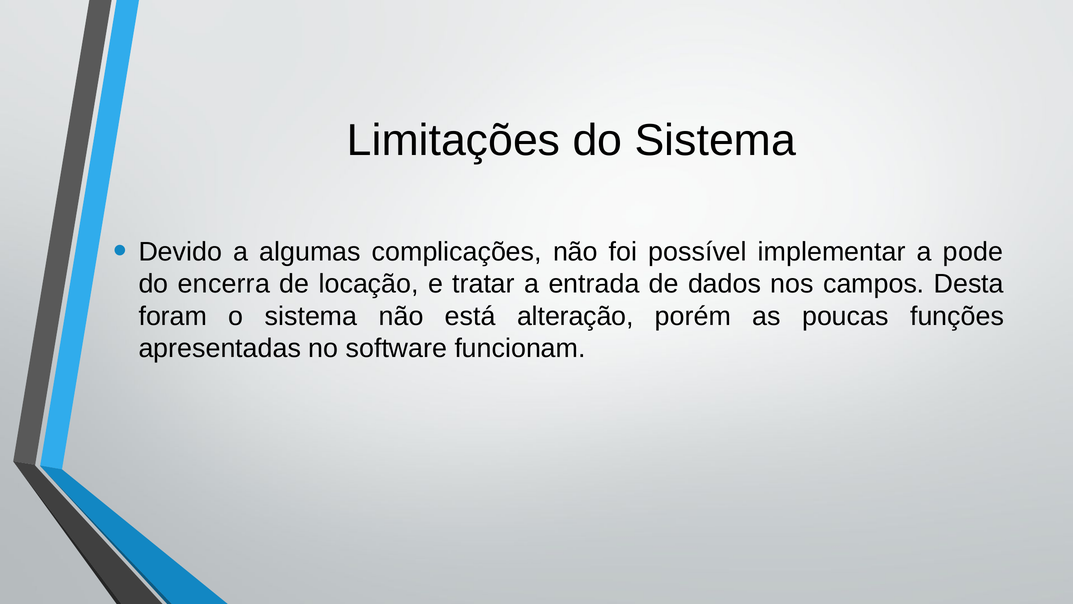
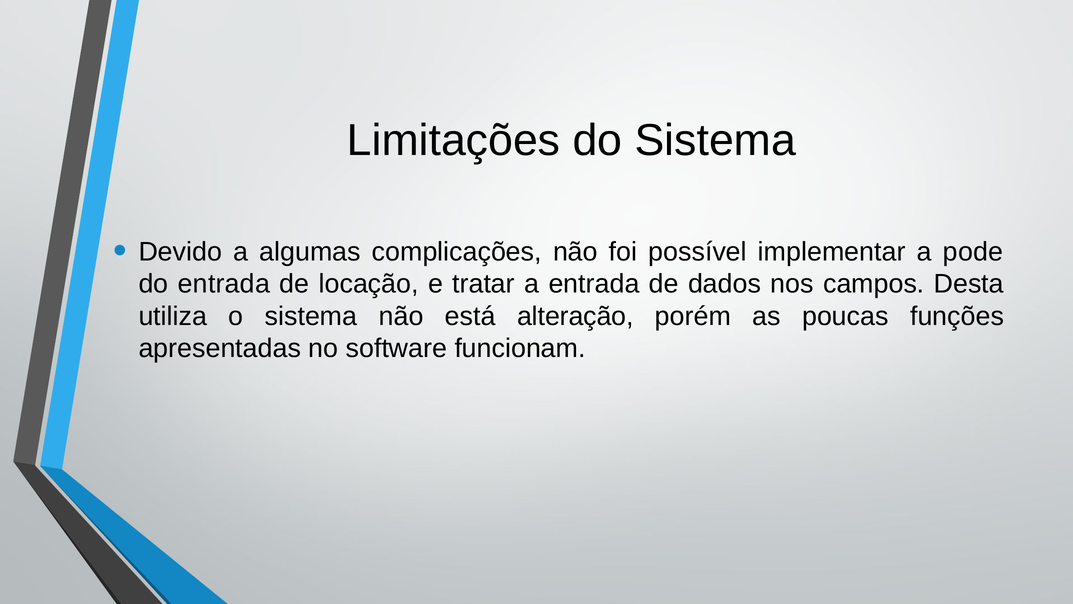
do encerra: encerra -> entrada
foram: foram -> utiliza
